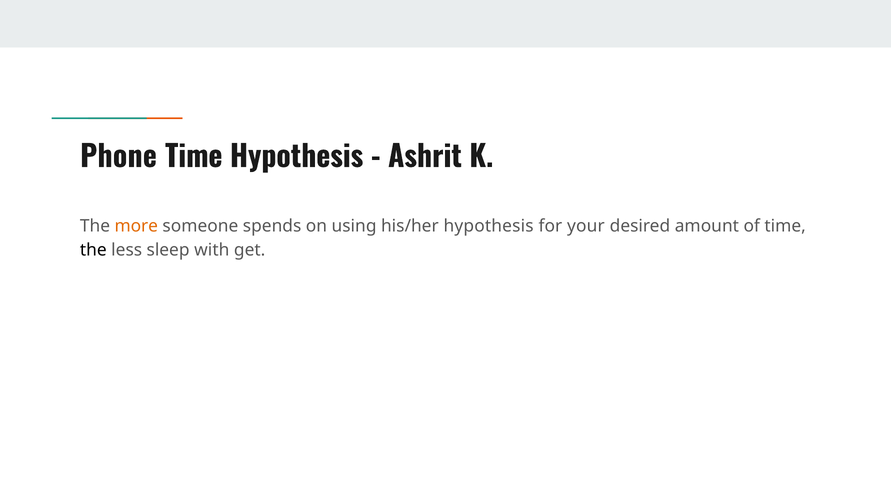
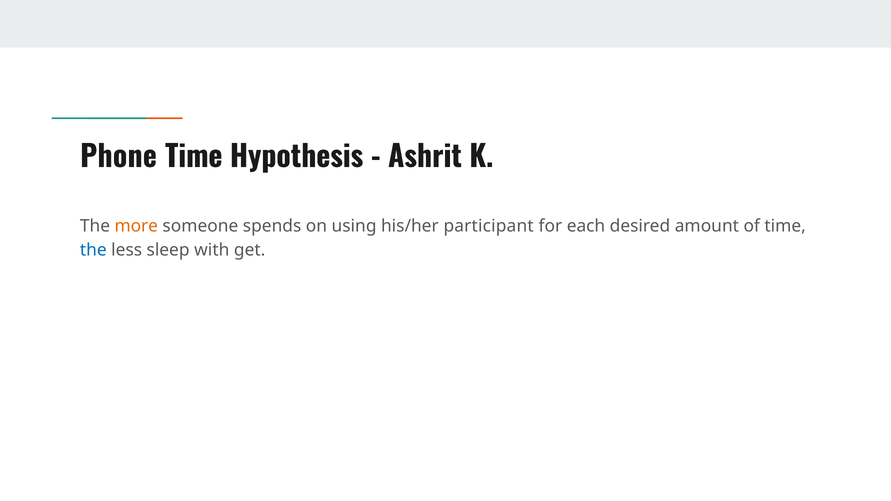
his/her hypothesis: hypothesis -> participant
your: your -> each
the at (93, 250) colour: black -> blue
